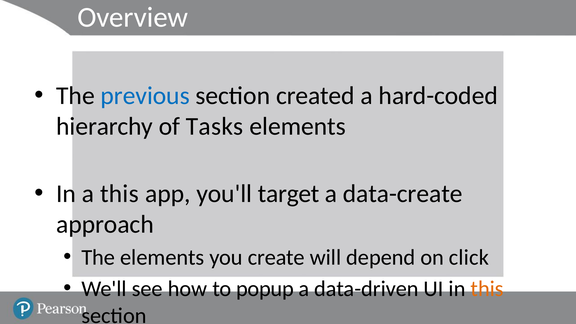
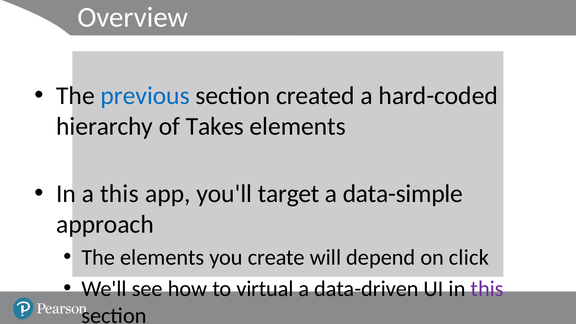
Tasks: Tasks -> Takes
data-create: data-create -> data-simple
popup: popup -> virtual
this at (487, 289) colour: orange -> purple
